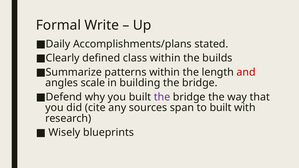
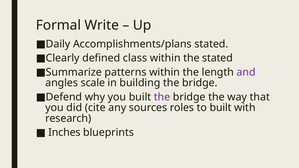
the builds: builds -> stated
and colour: red -> purple
span: span -> roles
Wisely: Wisely -> Inches
